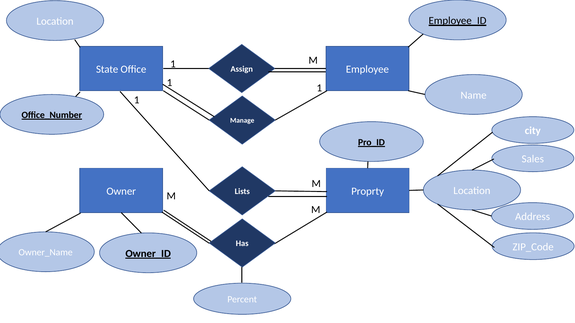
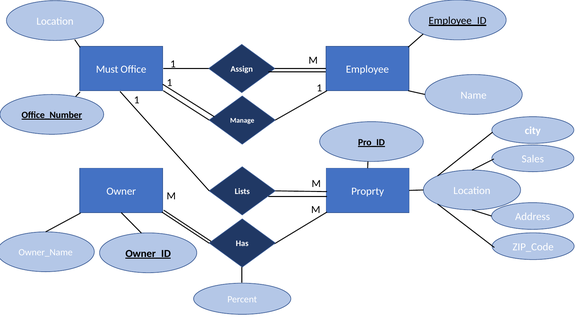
State: State -> Must
